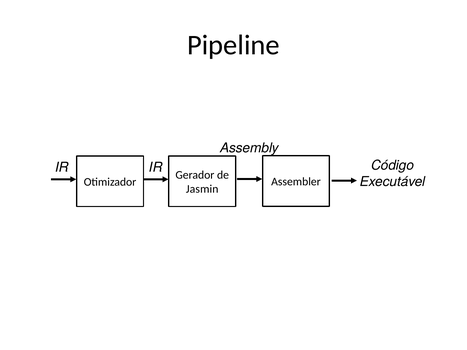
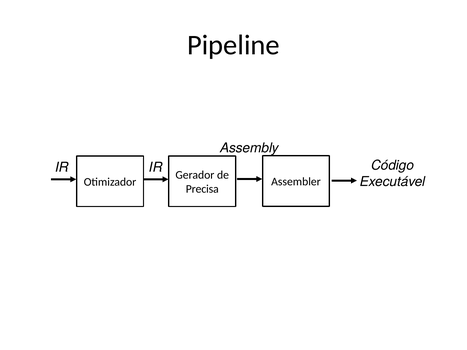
Jasmin: Jasmin -> Precisa
